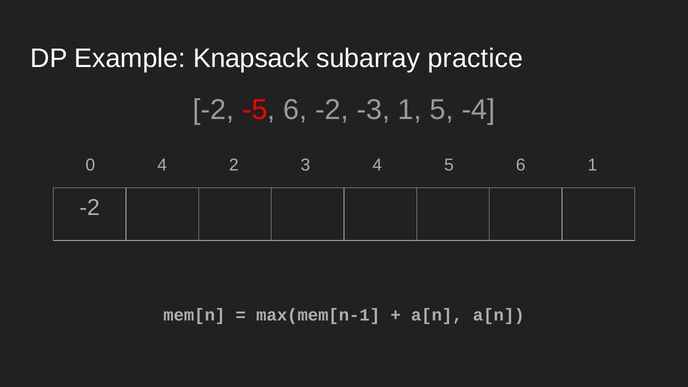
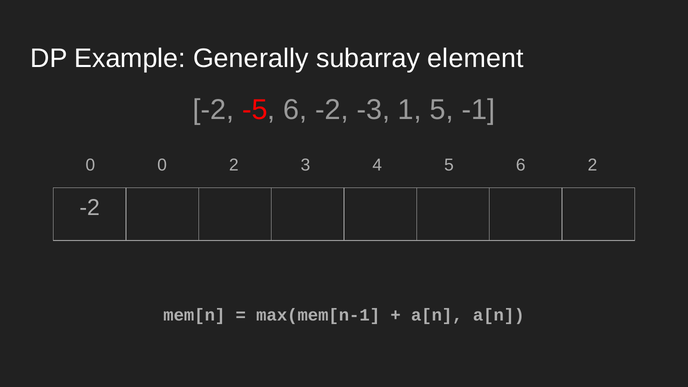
Knapsack: Knapsack -> Generally
practice: practice -> element
-4: -4 -> -1
0 4: 4 -> 0
6 1: 1 -> 2
